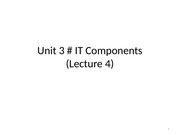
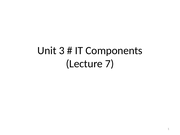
4: 4 -> 7
